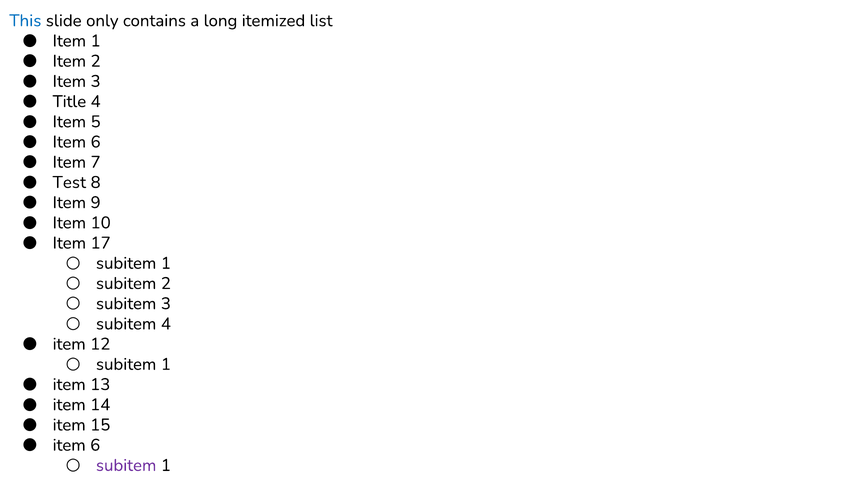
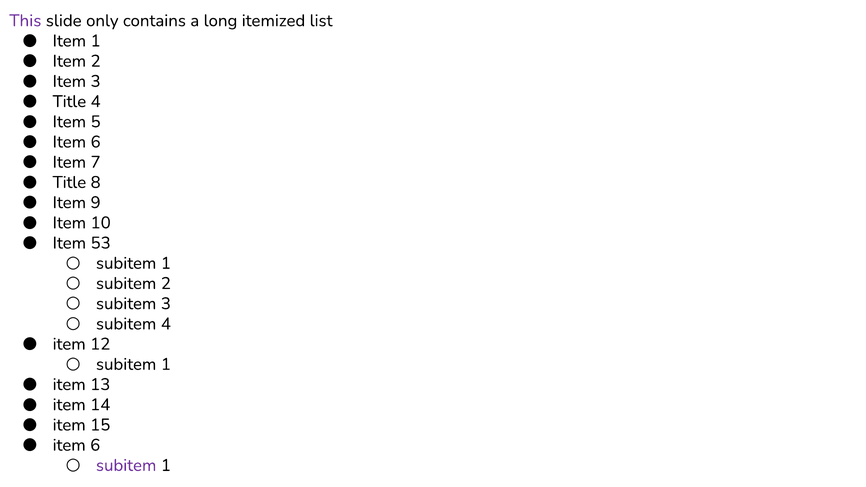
This colour: blue -> purple
Test at (69, 182): Test -> Title
17: 17 -> 53
